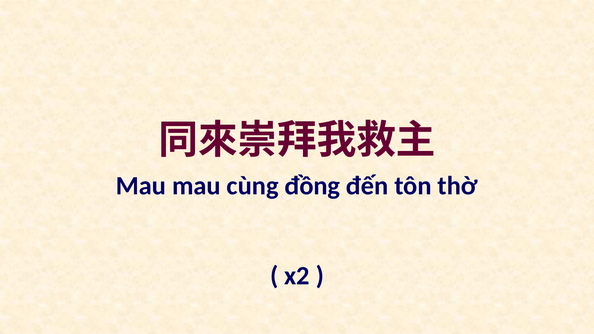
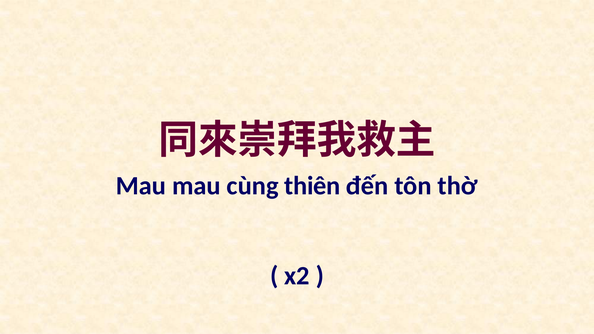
đồng: đồng -> thiên
